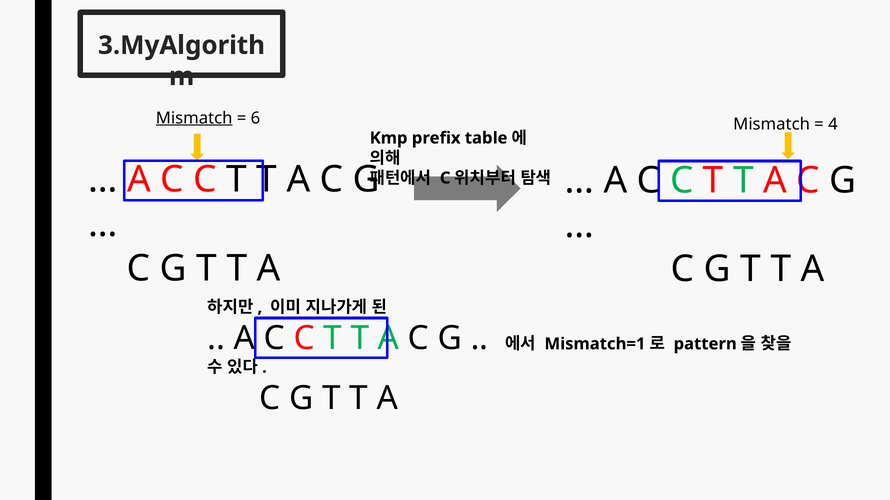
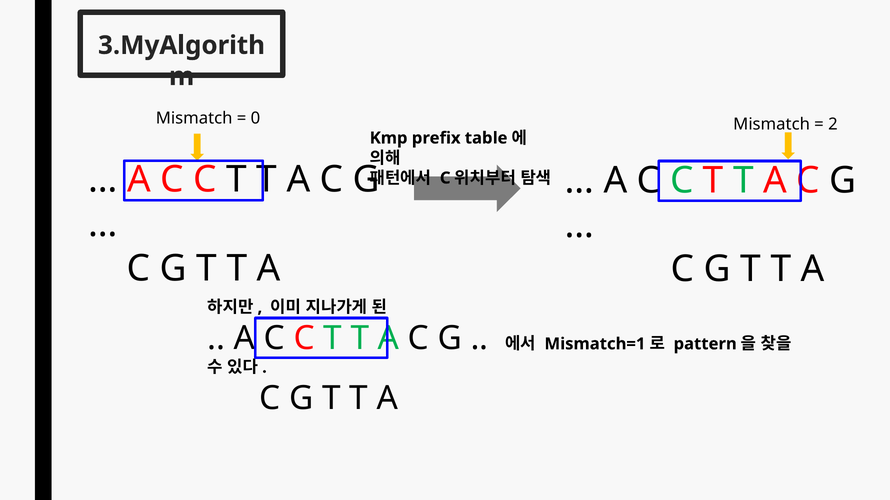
Mismatch at (194, 118) underline: present -> none
6: 6 -> 0
4: 4 -> 2
